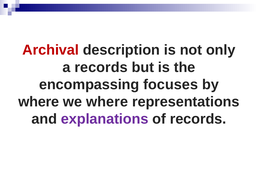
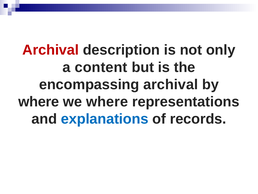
a records: records -> content
encompassing focuses: focuses -> archival
explanations colour: purple -> blue
